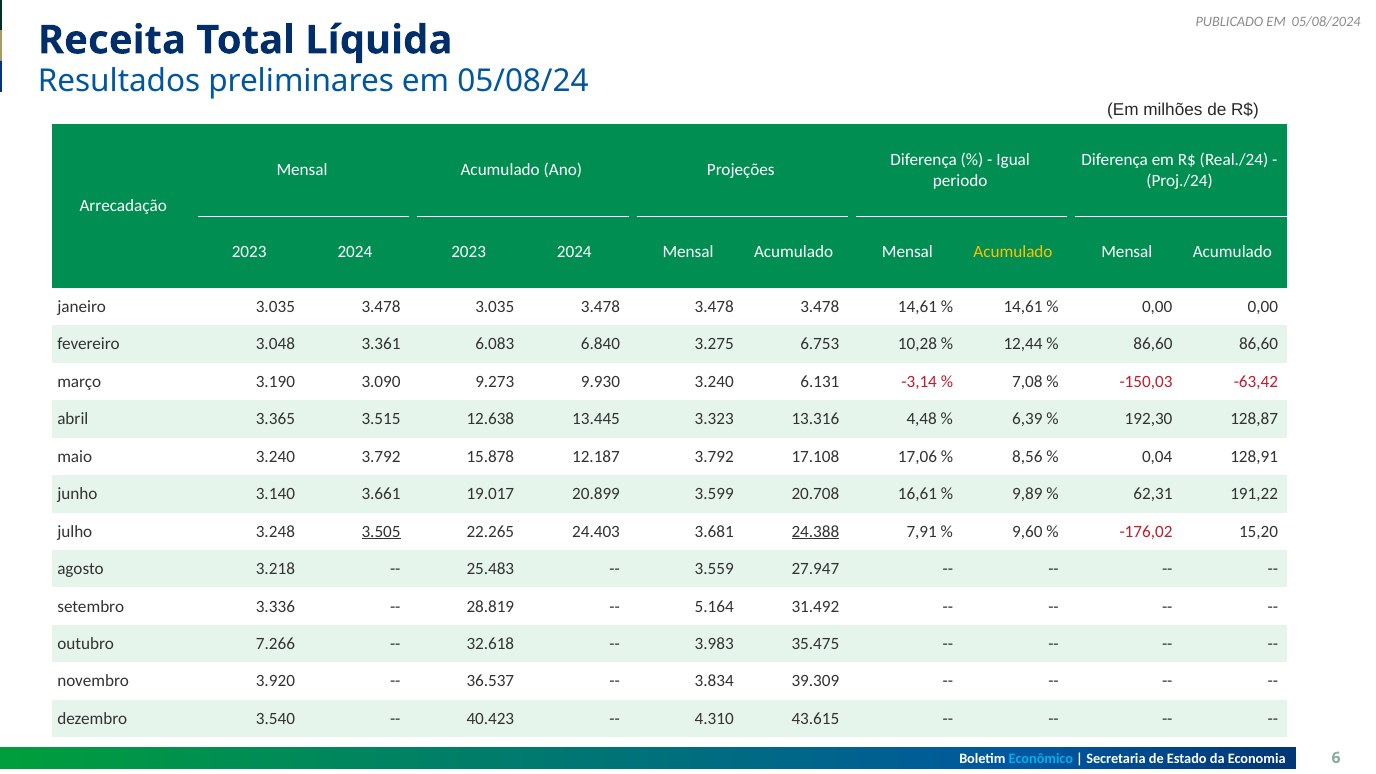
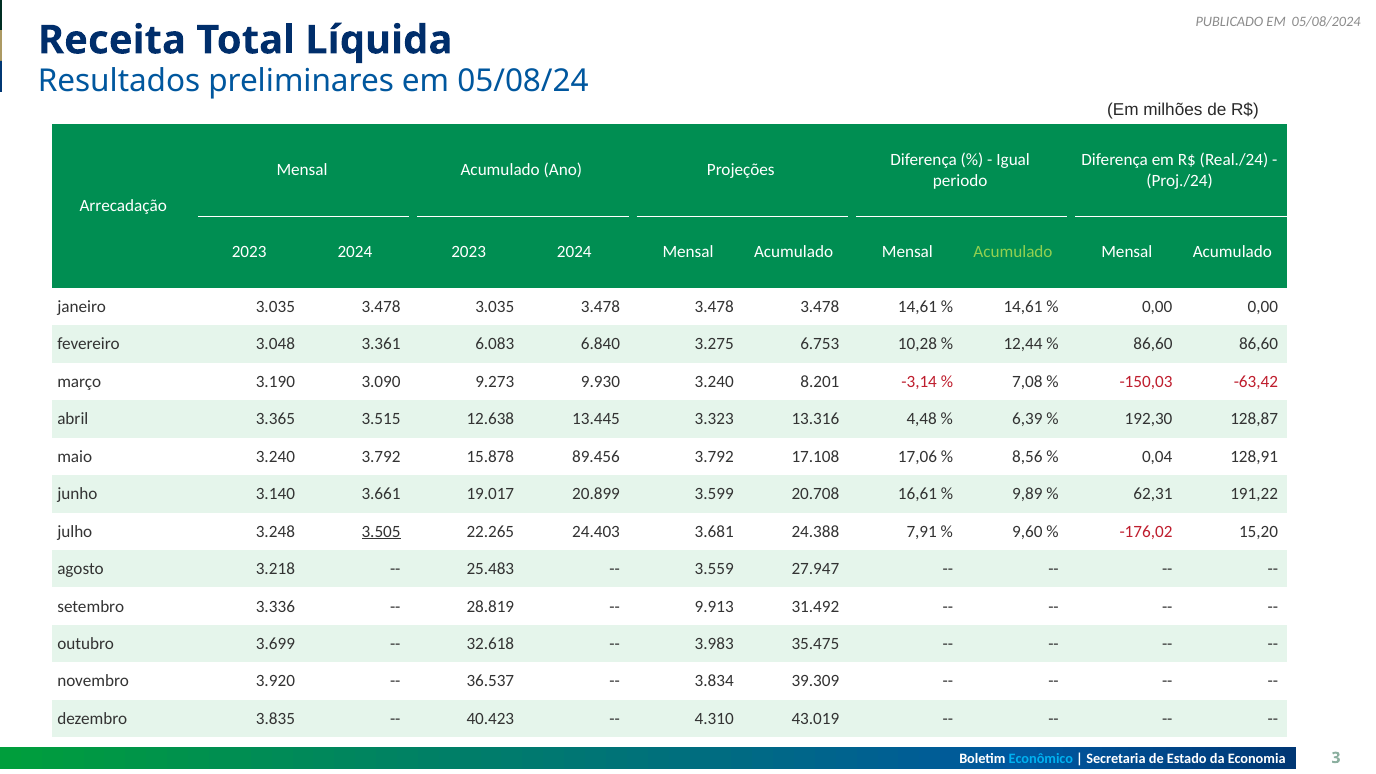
Acumulado at (1013, 252) colour: yellow -> light green
6.131: 6.131 -> 8.201
12.187: 12.187 -> 89.456
24.388 underline: present -> none
5.164: 5.164 -> 9.913
7.266: 7.266 -> 3.699
3.540: 3.540 -> 3.835
43.615: 43.615 -> 43.019
6: 6 -> 3
